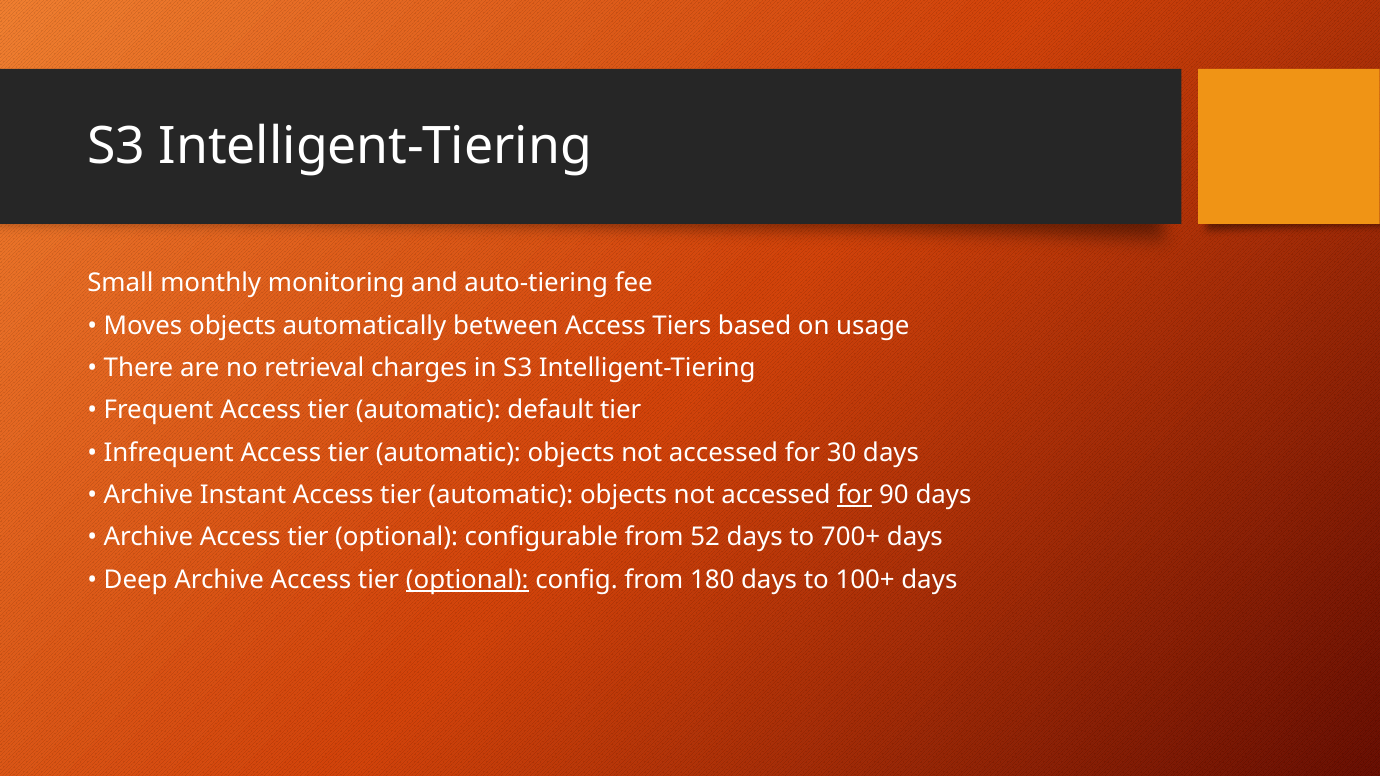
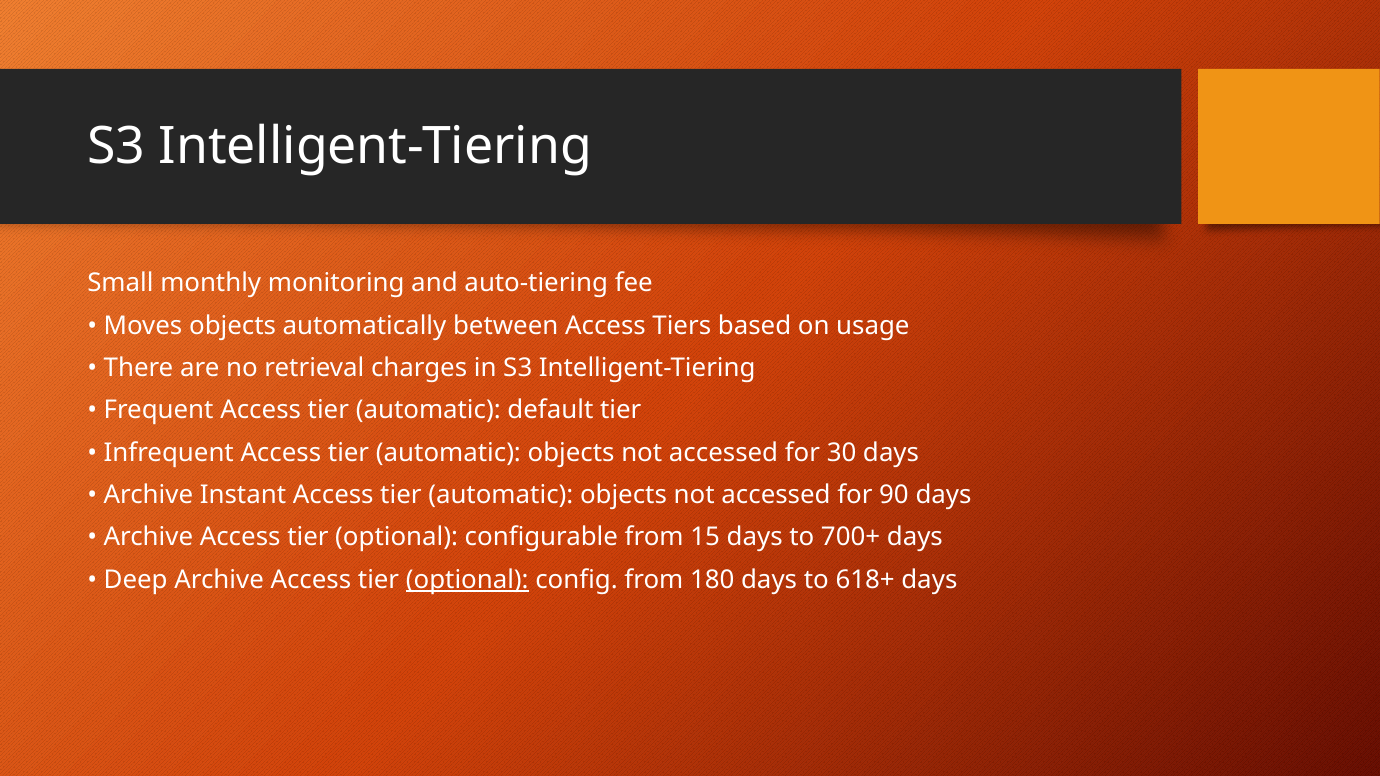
for at (855, 495) underline: present -> none
52: 52 -> 15
100+: 100+ -> 618+
